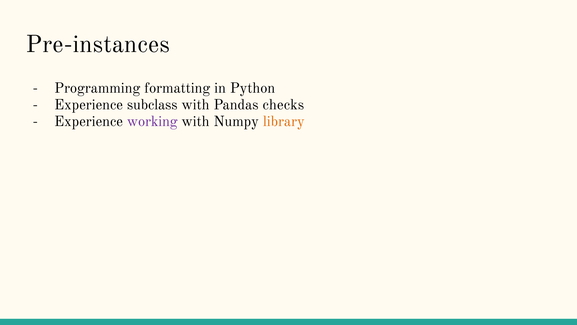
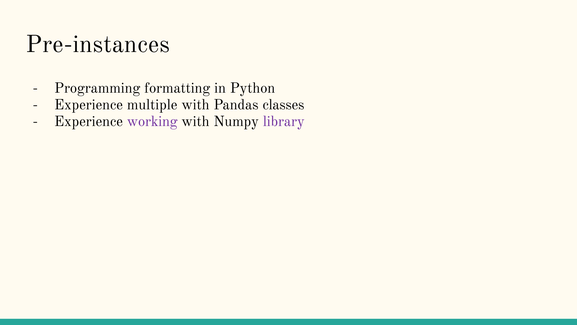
subclass: subclass -> multiple
checks: checks -> classes
library colour: orange -> purple
